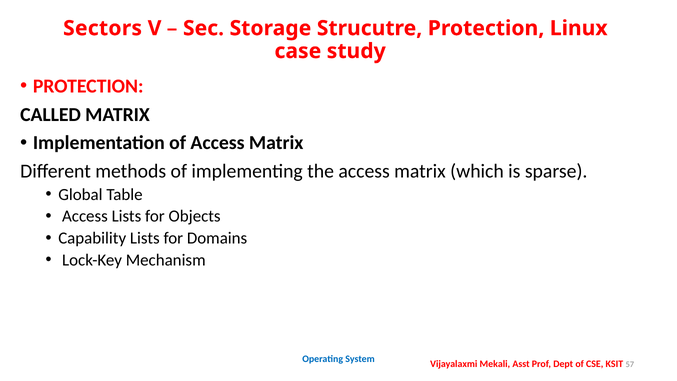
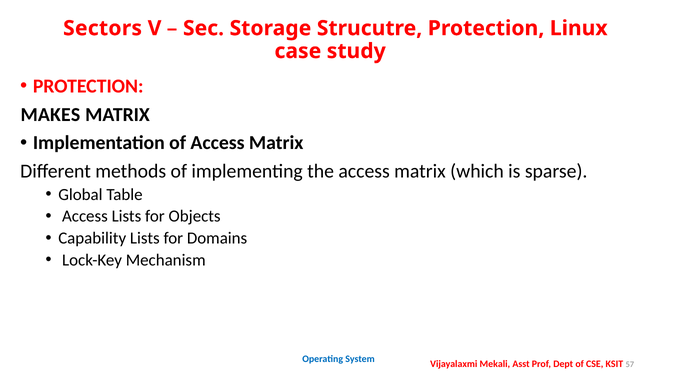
CALLED: CALLED -> MAKES
